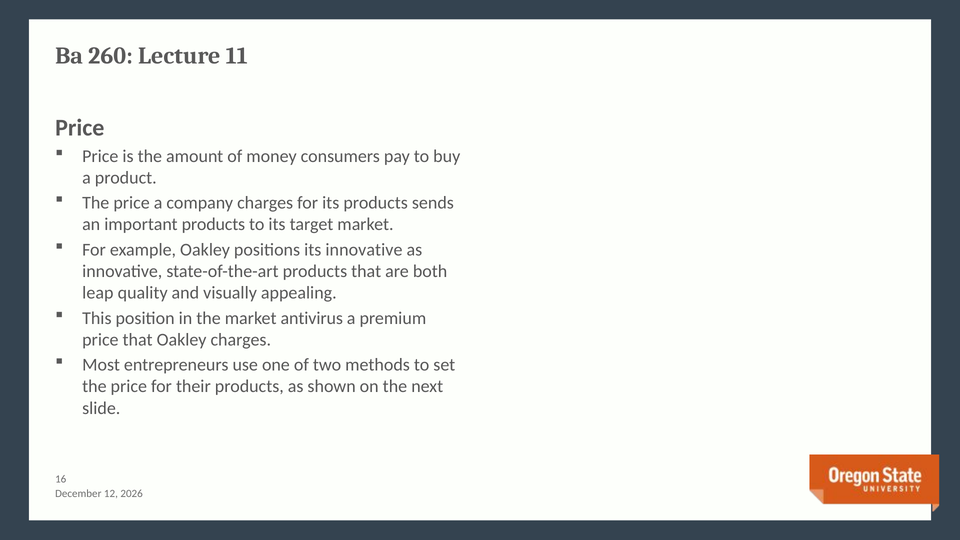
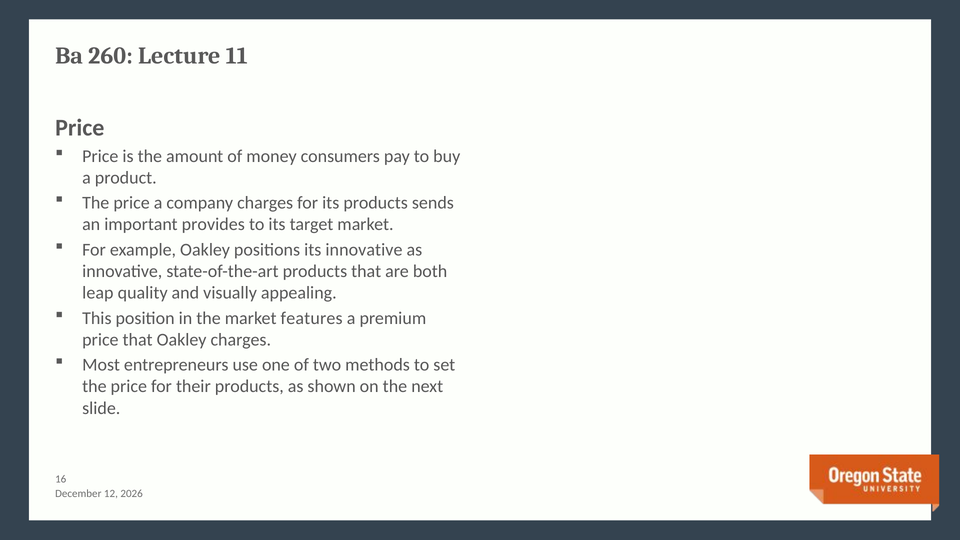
important products: products -> provides
antivirus: antivirus -> features
